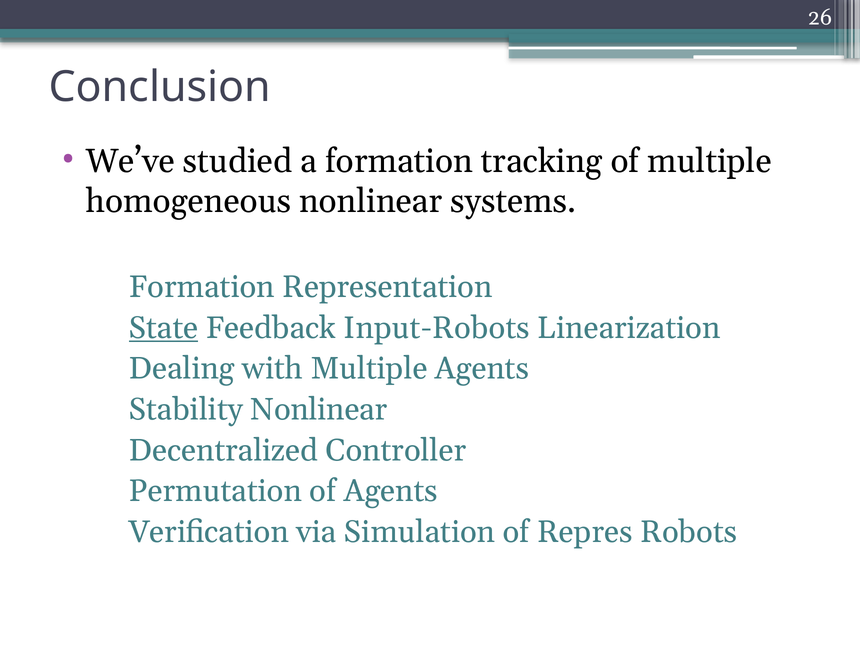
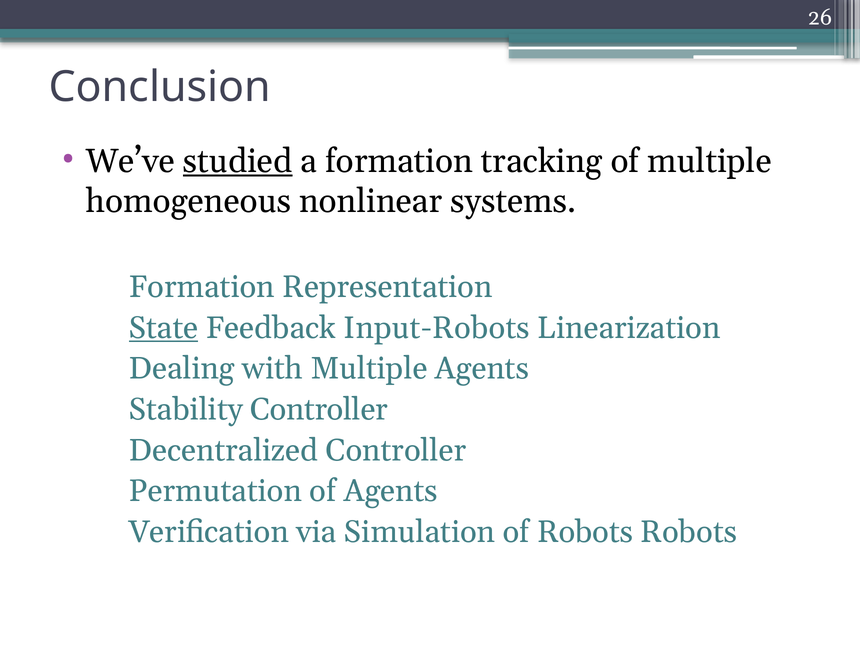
studied underline: none -> present
Stability Nonlinear: Nonlinear -> Controller
of Repres: Repres -> Robots
